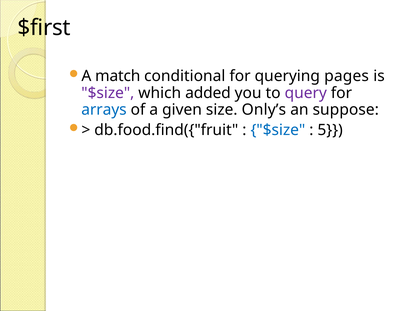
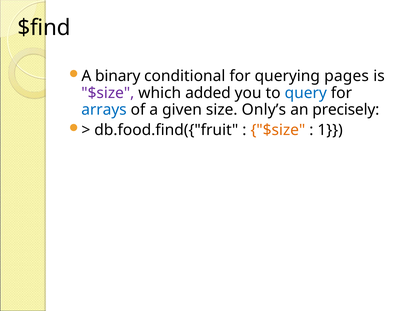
$first: $first -> $find
match: match -> binary
query colour: purple -> blue
suppose: suppose -> precisely
$size at (278, 130) colour: blue -> orange
5: 5 -> 1
